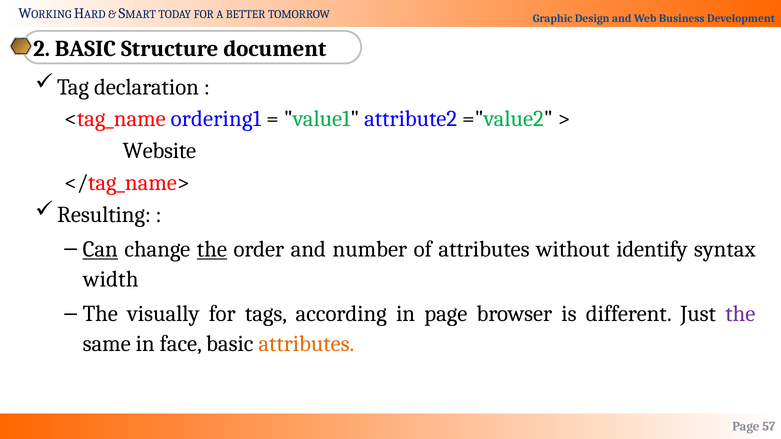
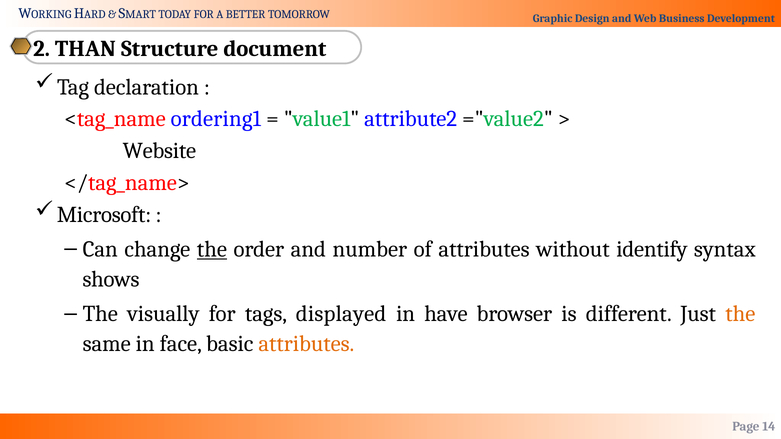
BASIC at (85, 49): BASIC -> THAN
Resulting: Resulting -> Microsoft
Can underline: present -> none
width: width -> shows
according: according -> displayed
in page: page -> have
the at (740, 314) colour: purple -> orange
57: 57 -> 14
